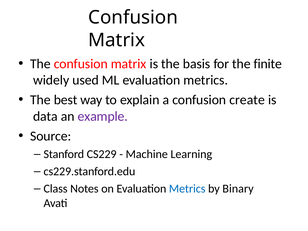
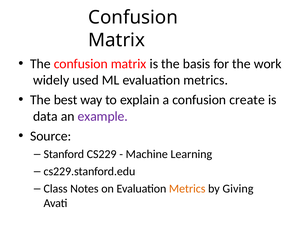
finite: finite -> work
Metrics at (187, 189) colour: blue -> orange
Binary: Binary -> Giving
